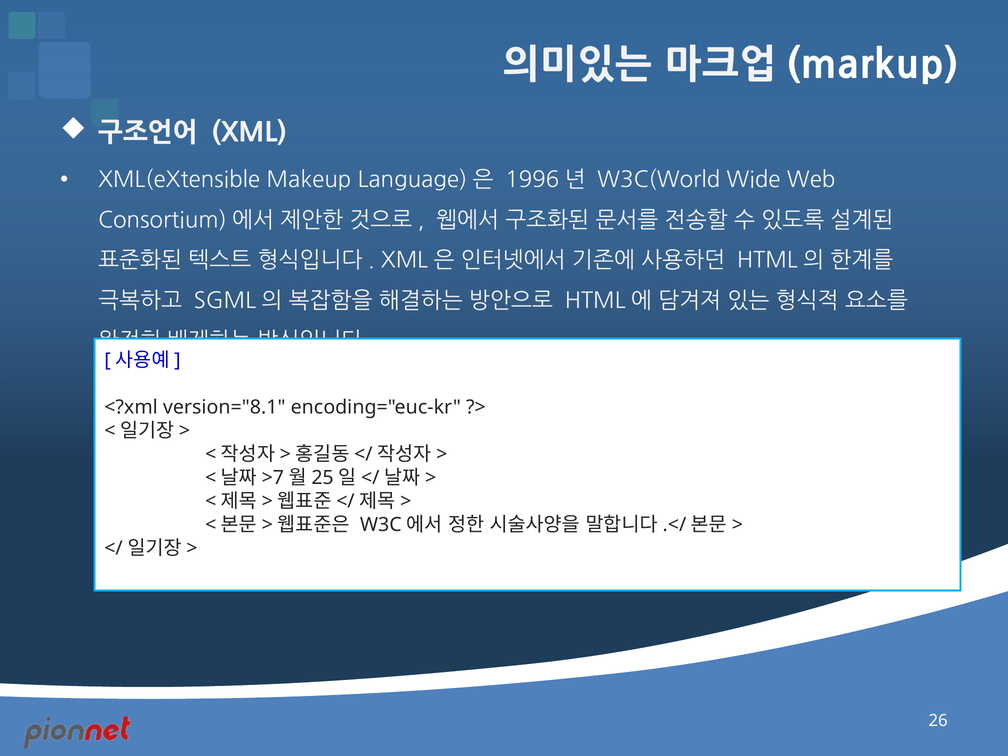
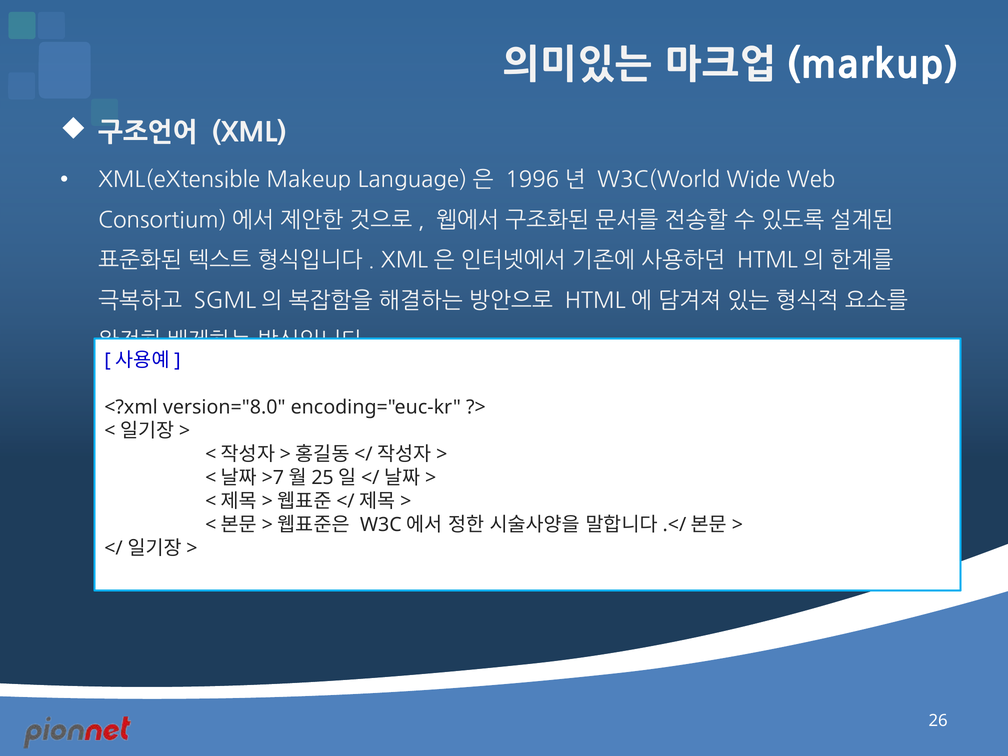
version="8.1: version="8.1 -> version="8.0
